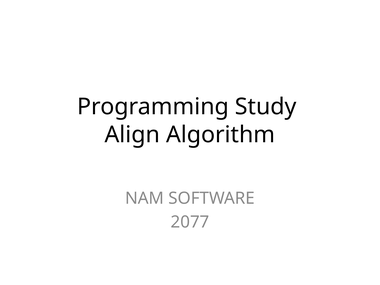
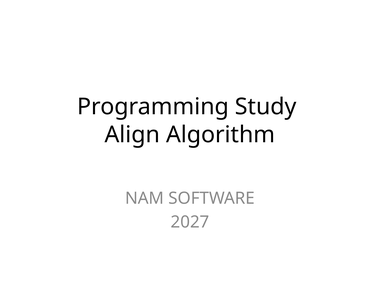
2077: 2077 -> 2027
